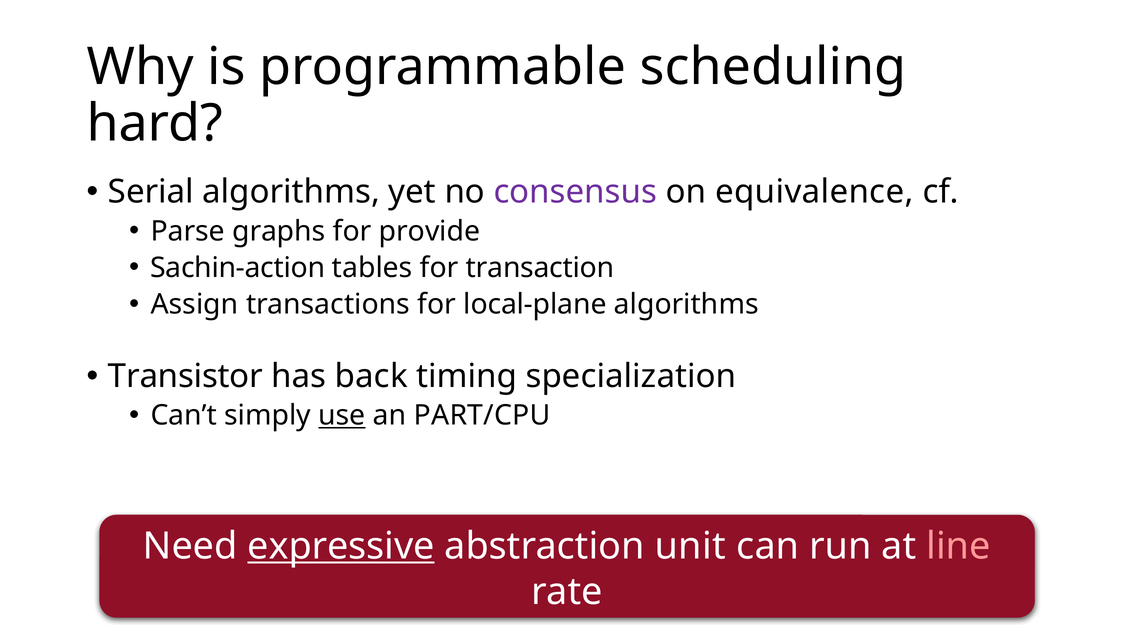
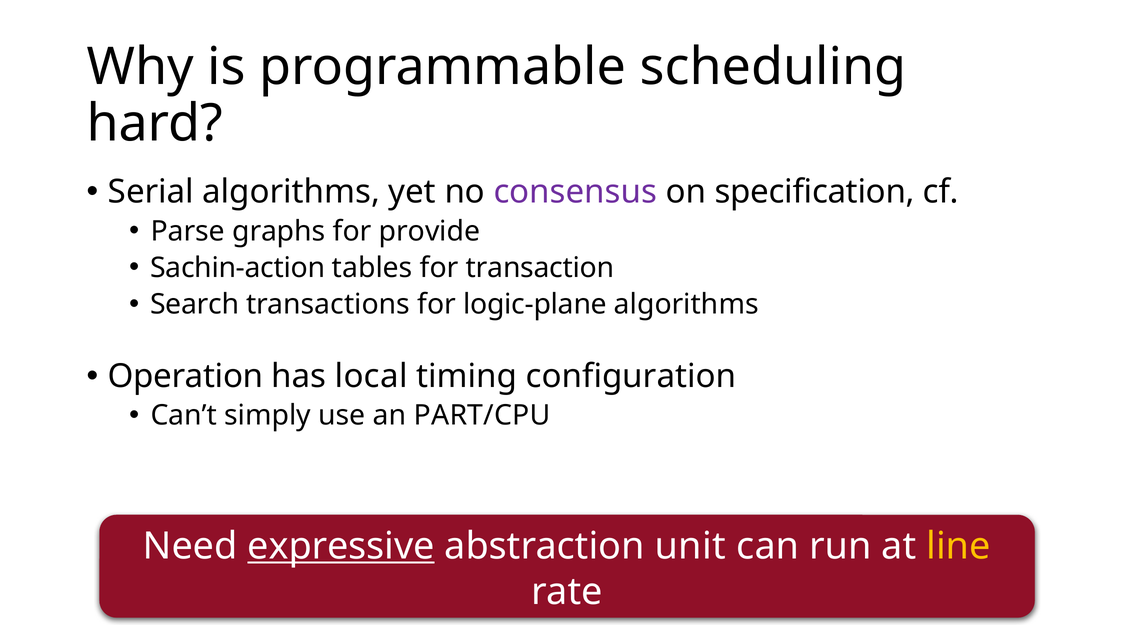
equivalence: equivalence -> specification
Assign: Assign -> Search
local-plane: local-plane -> logic-plane
Transistor: Transistor -> Operation
back: back -> local
specialization: specialization -> configuration
use underline: present -> none
line colour: pink -> yellow
